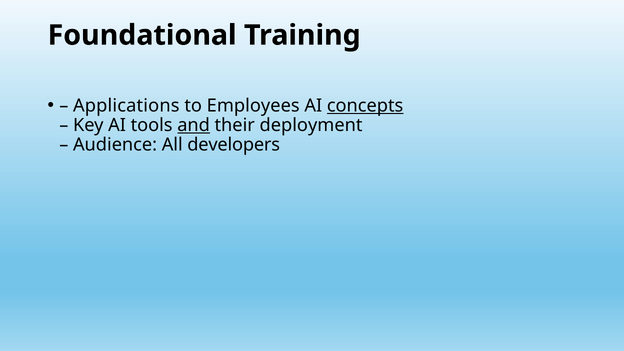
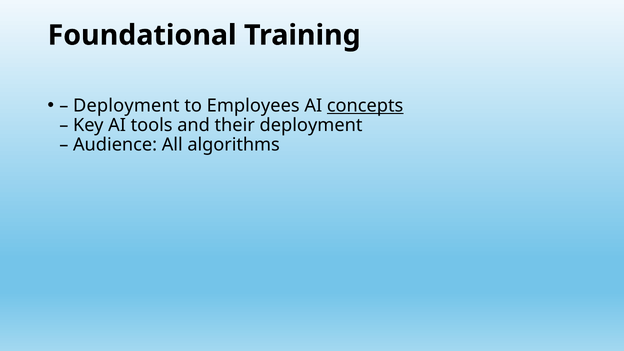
Applications at (126, 106): Applications -> Deployment
and underline: present -> none
developers: developers -> algorithms
